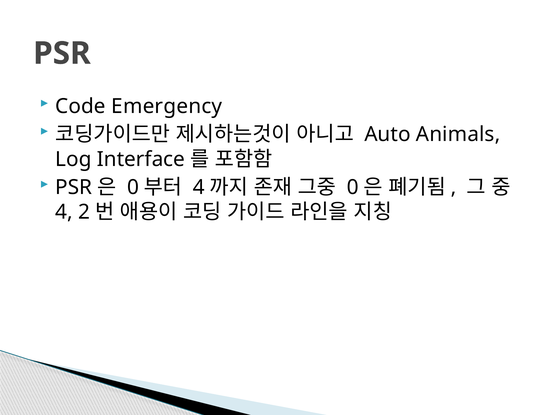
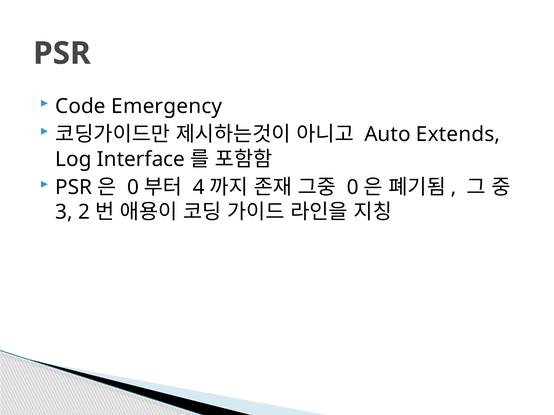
Animals: Animals -> Extends
4 at (64, 212): 4 -> 3
